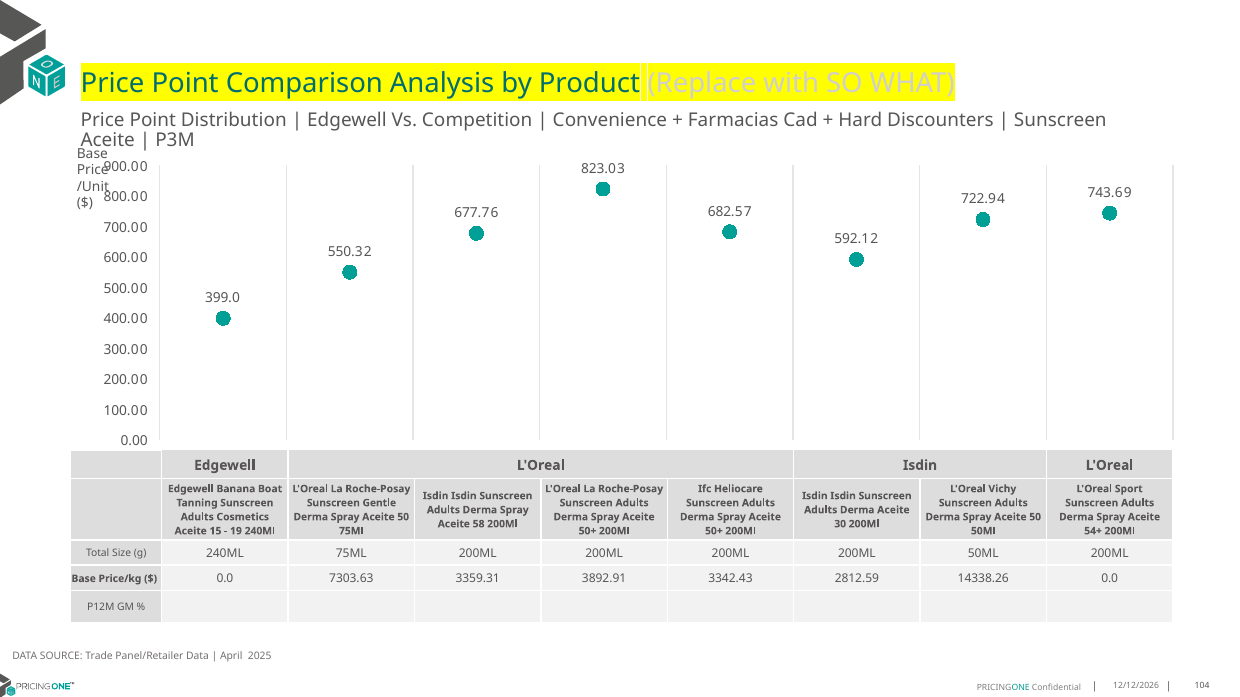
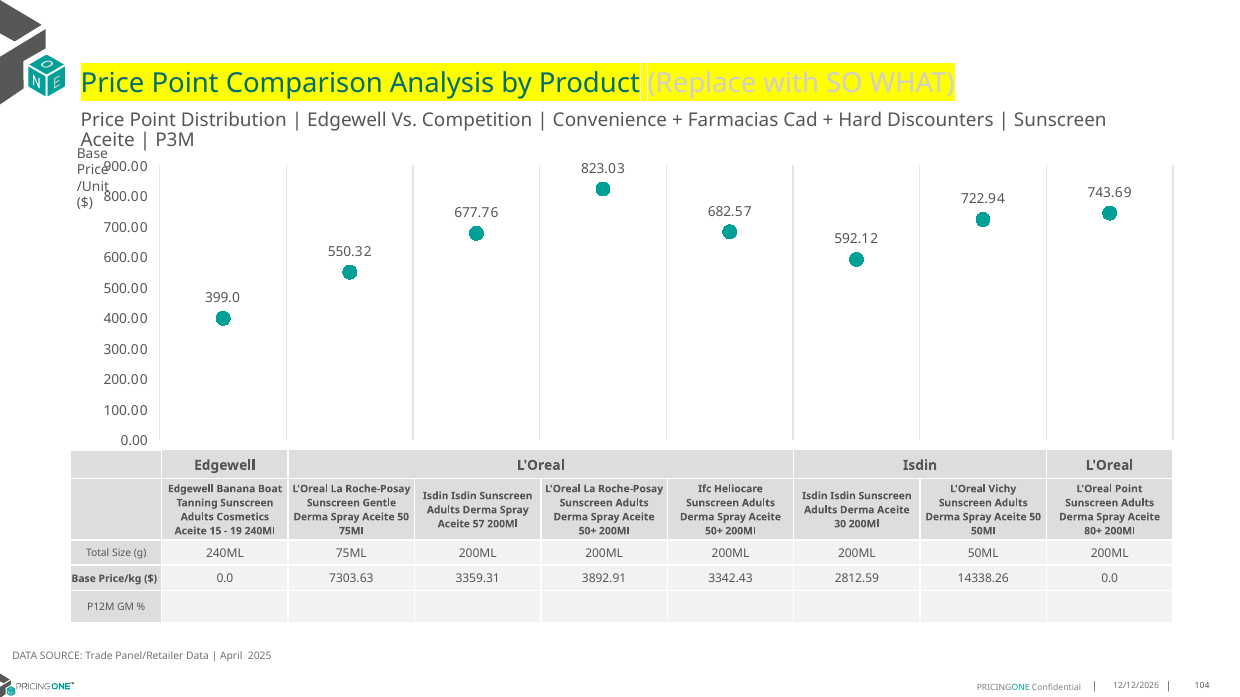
L'Oreal Sport: Sport -> Point
58: 58 -> 57
54+: 54+ -> 80+
